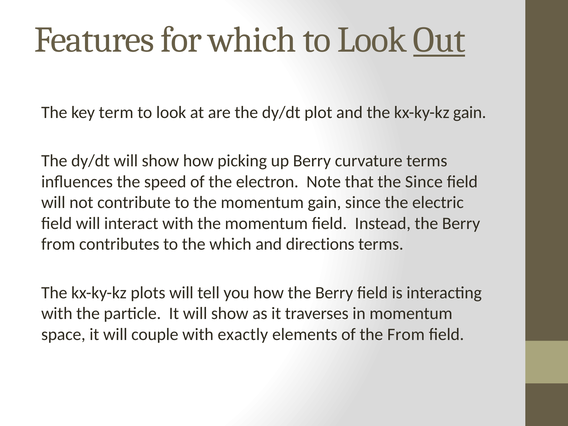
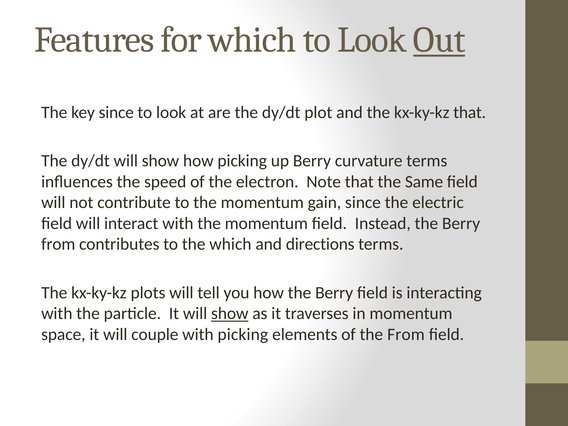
key term: term -> since
kx-ky-kz gain: gain -> that
the Since: Since -> Same
show at (230, 314) underline: none -> present
with exactly: exactly -> picking
